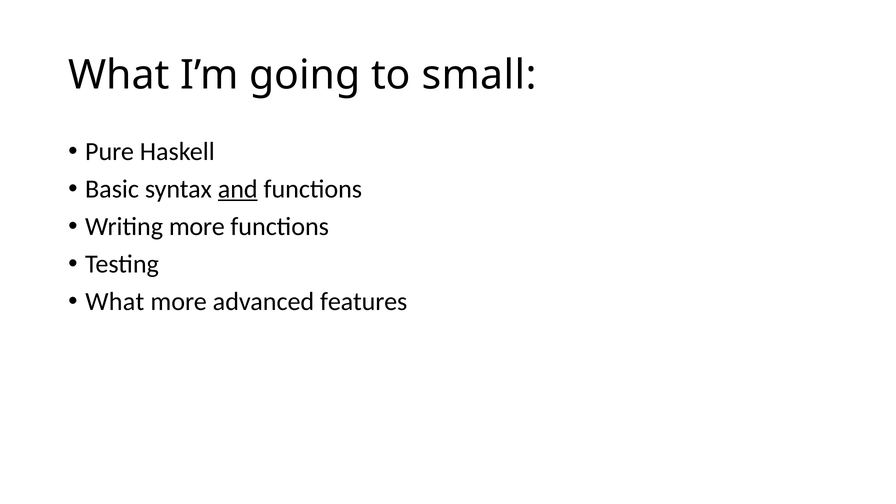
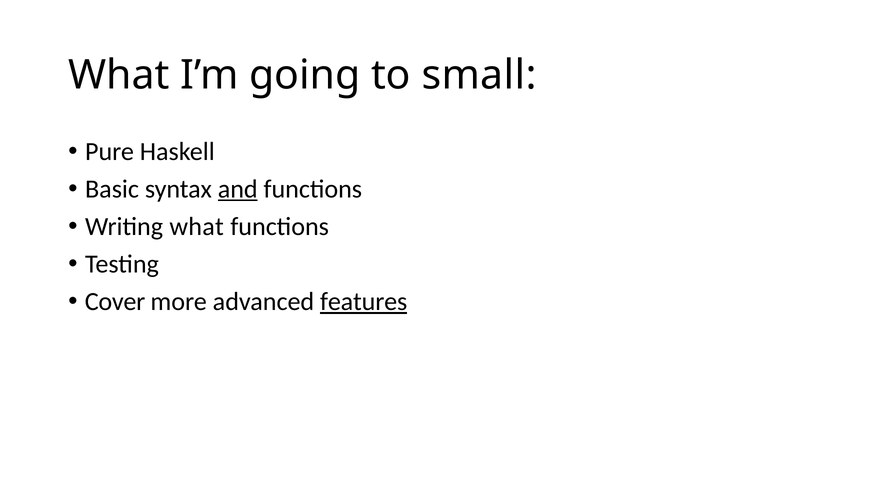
Writing more: more -> what
What at (115, 302): What -> Cover
features underline: none -> present
